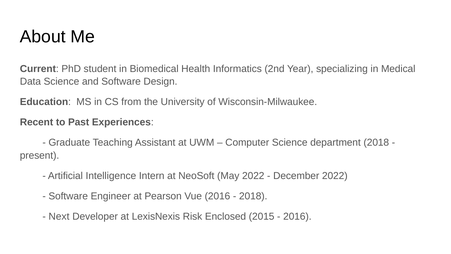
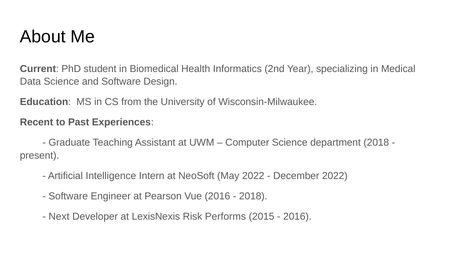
Enclosed: Enclosed -> Performs
